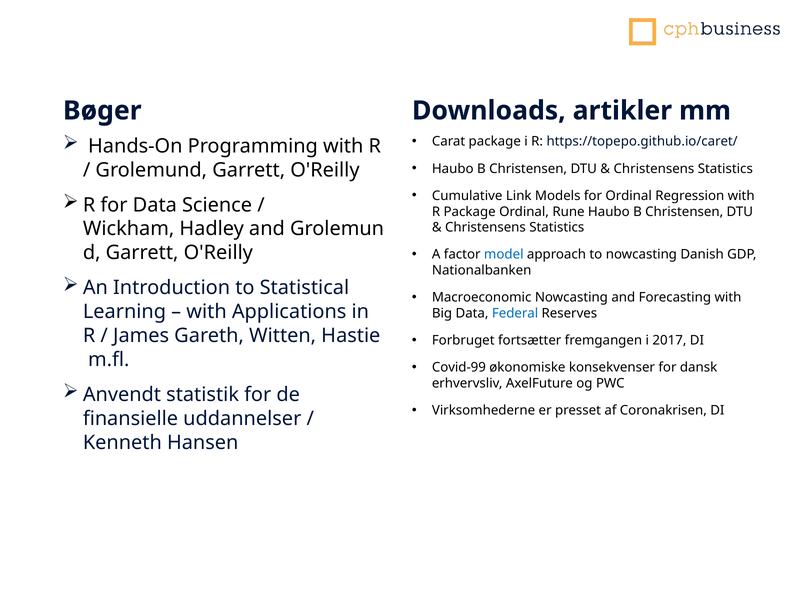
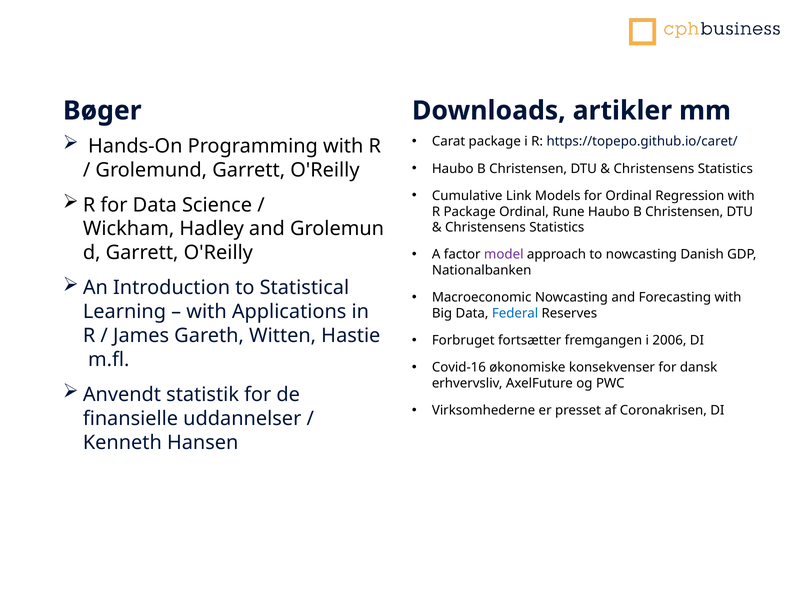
model colour: blue -> purple
2017: 2017 -> 2006
Covid-99: Covid-99 -> Covid-16
